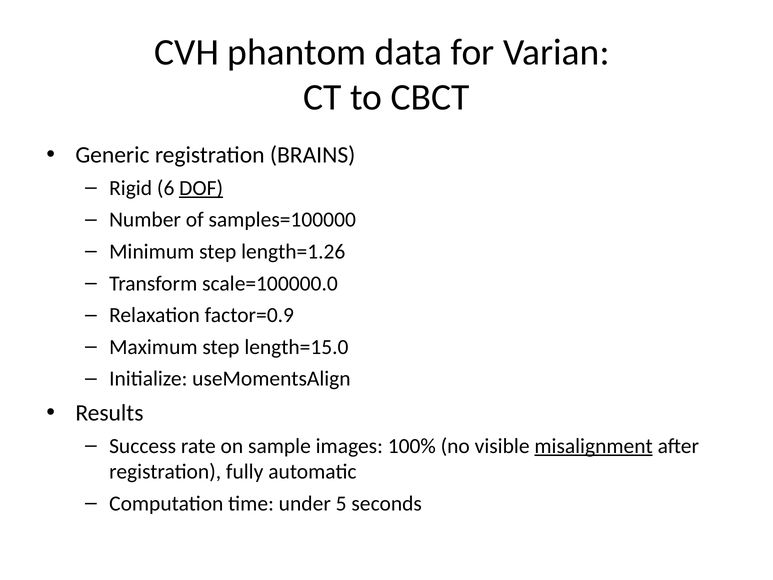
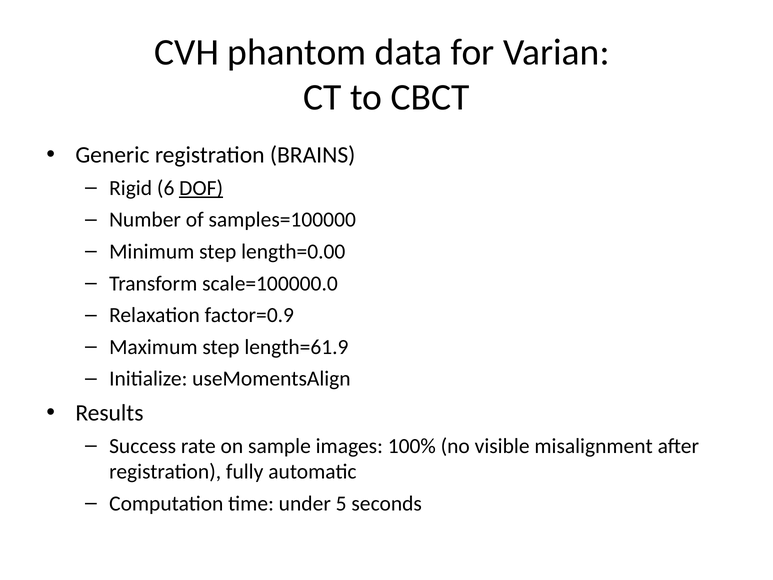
length=1.26: length=1.26 -> length=0.00
length=15.0: length=15.0 -> length=61.9
misalignment underline: present -> none
